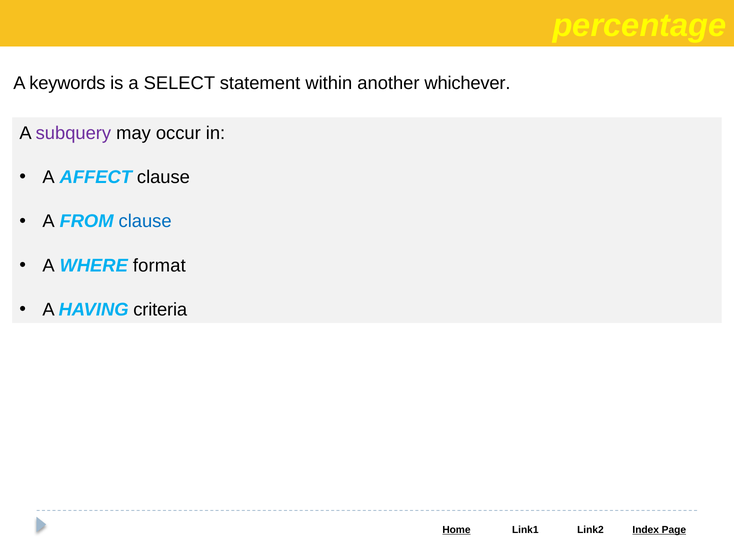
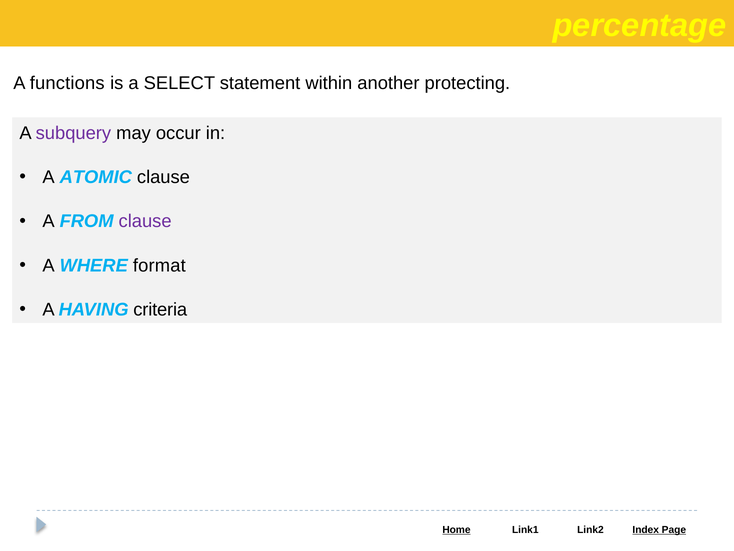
keywords: keywords -> functions
whichever: whichever -> protecting
AFFECT: AFFECT -> ATOMIC
clause at (145, 221) colour: blue -> purple
